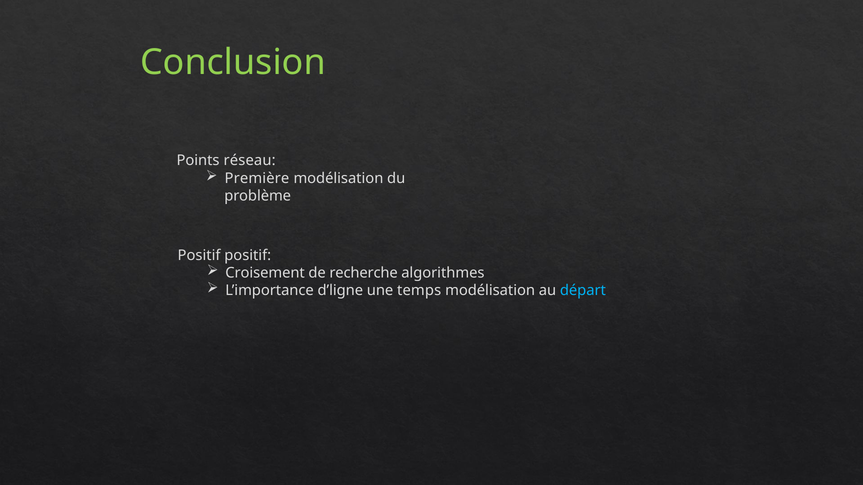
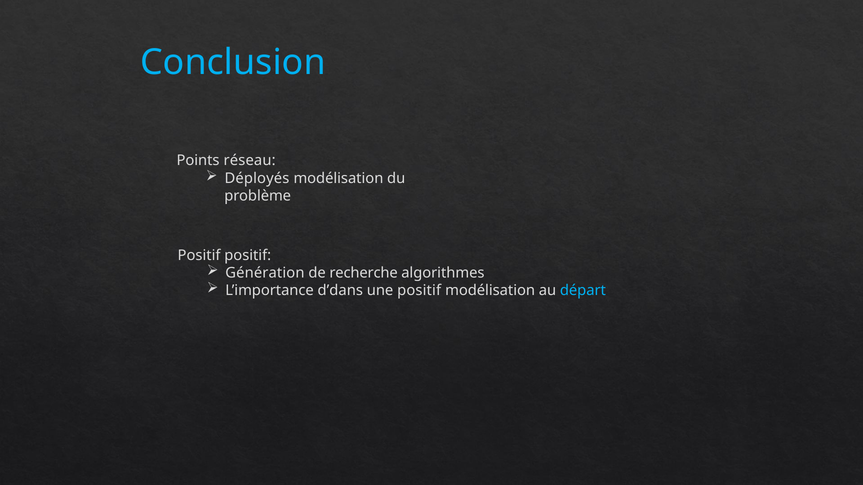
Conclusion colour: light green -> light blue
Première: Première -> Déployés
Croisement: Croisement -> Génération
d’ligne: d’ligne -> d’dans
une temps: temps -> positif
